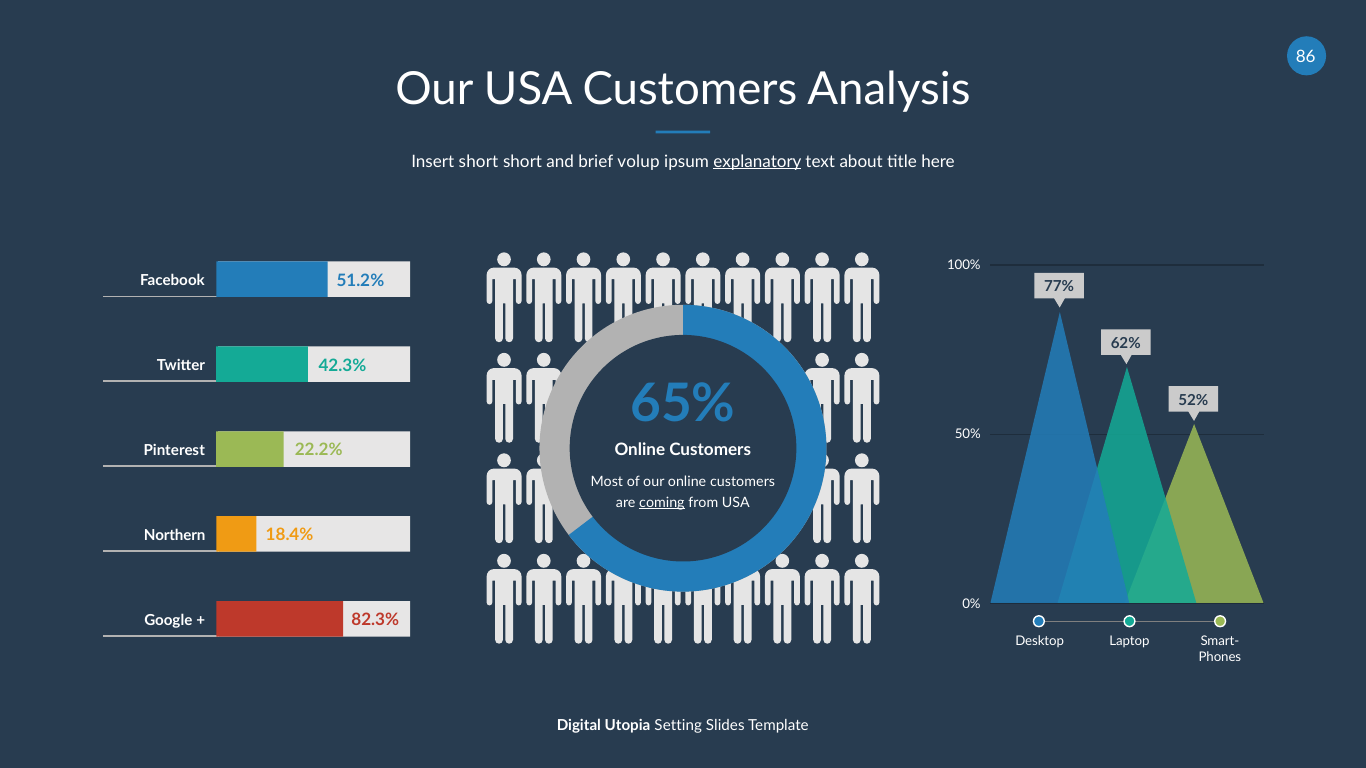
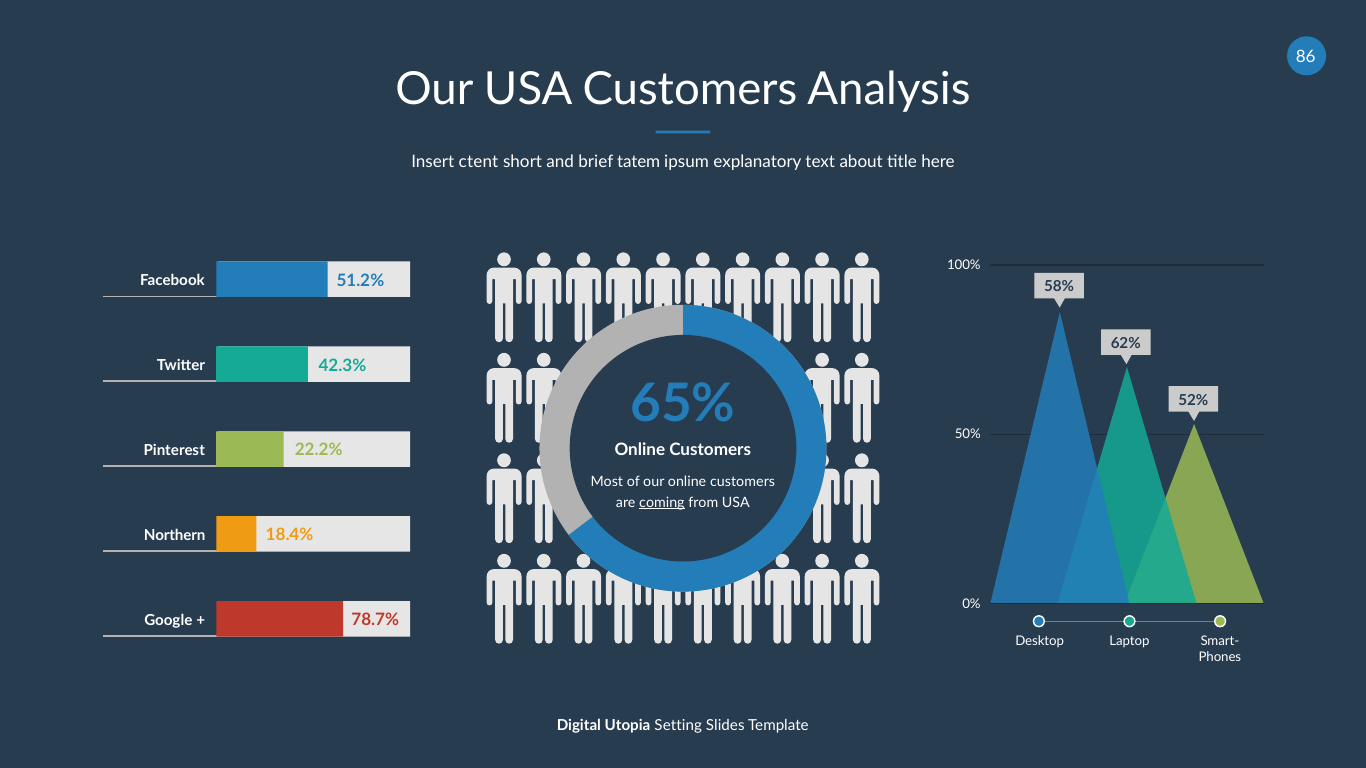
Insert short: short -> ctent
volup: volup -> tatem
explanatory underline: present -> none
77%: 77% -> 58%
82.3%: 82.3% -> 78.7%
